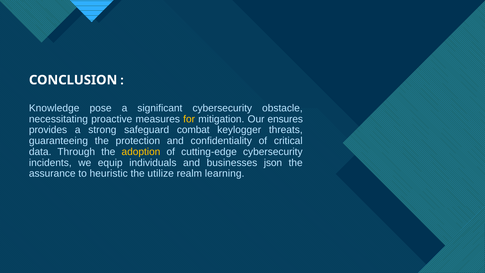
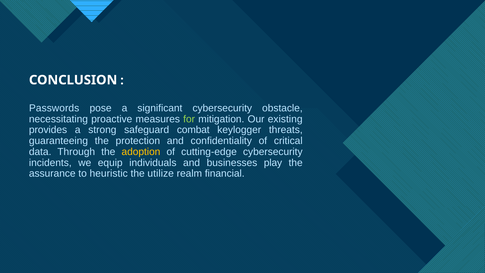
Knowledge: Knowledge -> Passwords
for colour: yellow -> light green
ensures: ensures -> existing
json: json -> play
learning: learning -> financial
